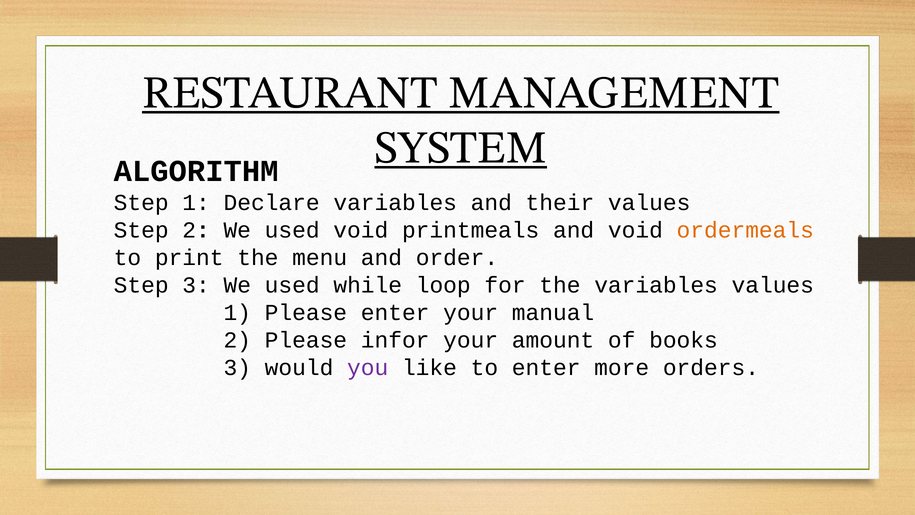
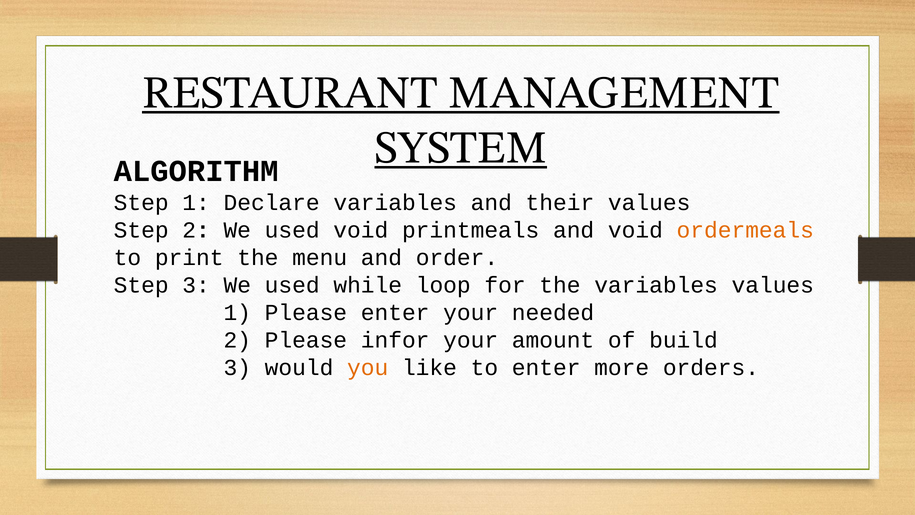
manual: manual -> needed
books: books -> build
you colour: purple -> orange
